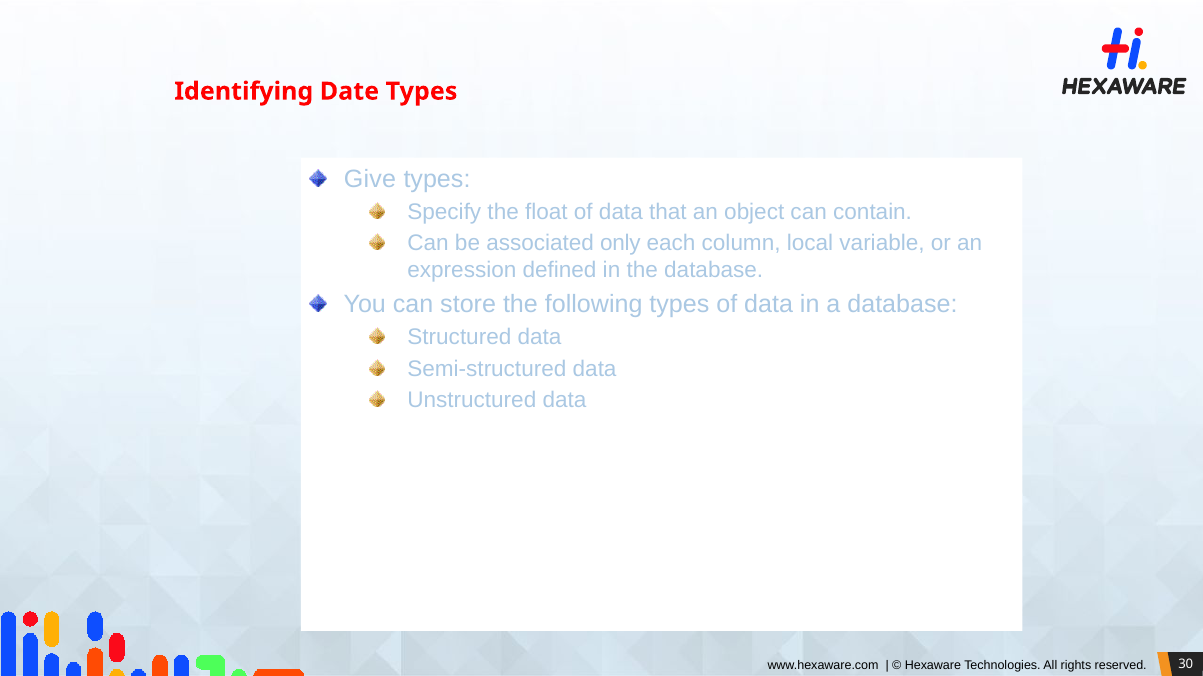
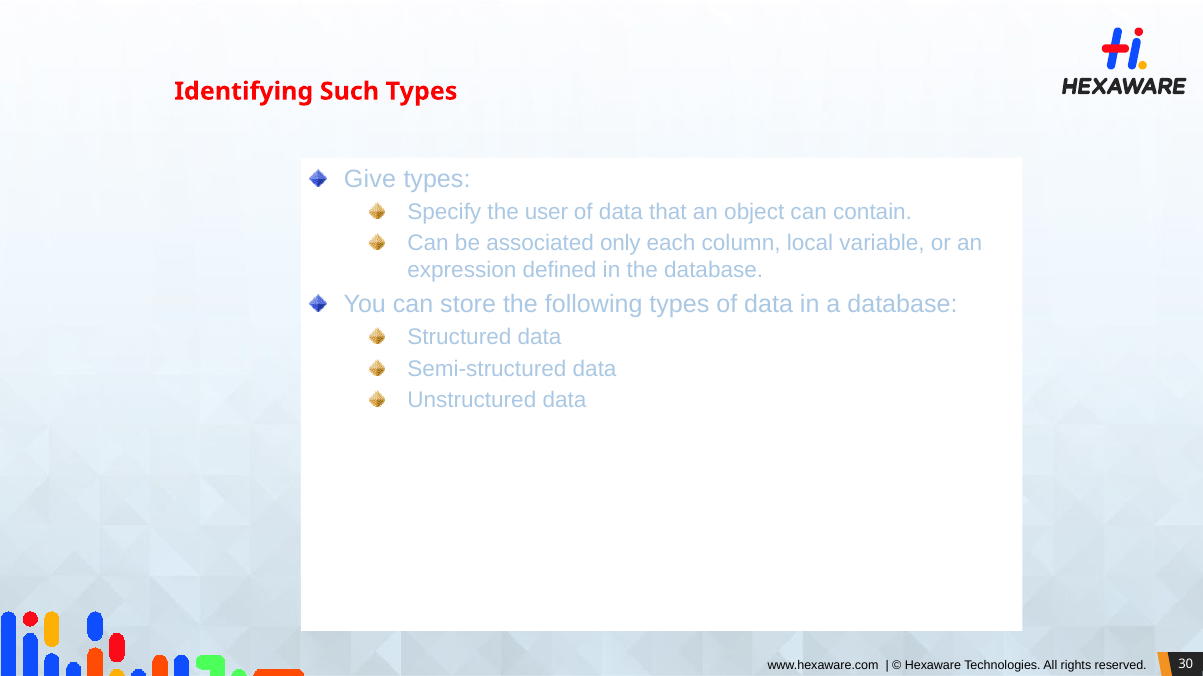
Date: Date -> Such
float: float -> user
